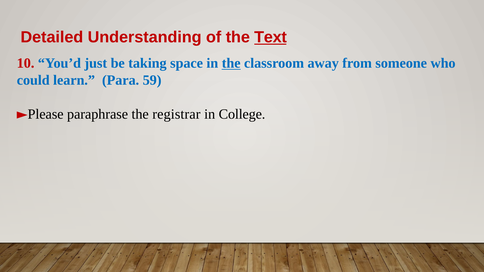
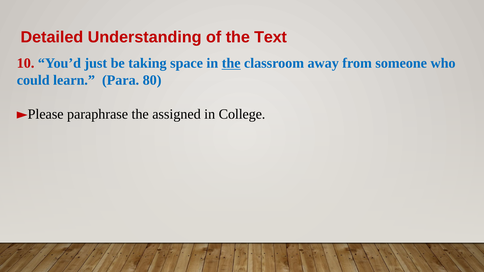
Text underline: present -> none
59: 59 -> 80
registrar: registrar -> assigned
